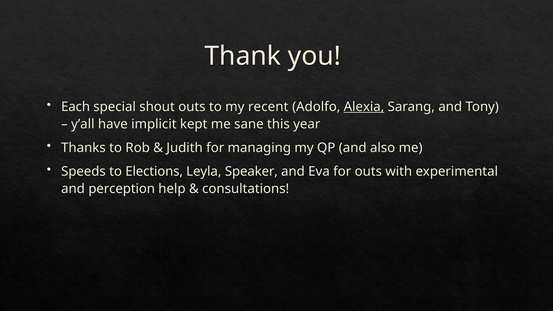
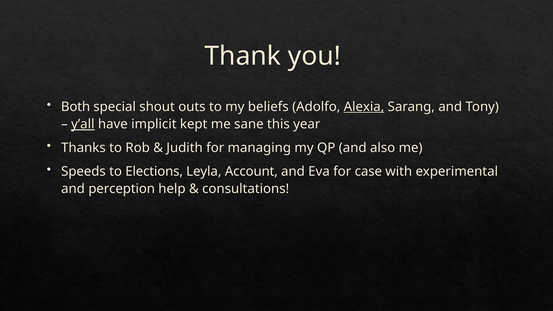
Each: Each -> Both
recent: recent -> beliefs
y’all underline: none -> present
Speaker: Speaker -> Account
for outs: outs -> case
